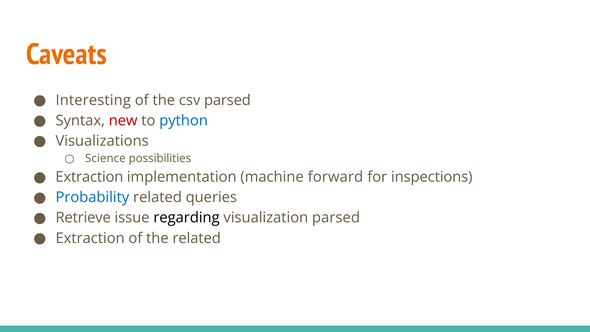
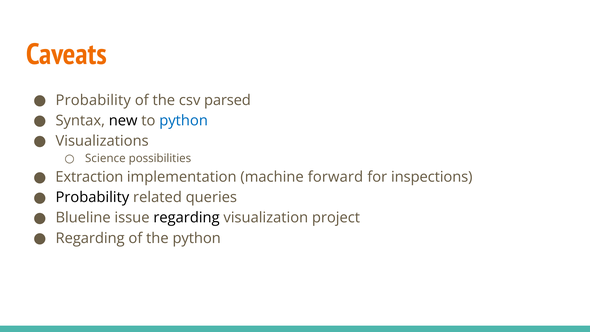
Interesting at (93, 100): Interesting -> Probability
new colour: red -> black
Probability at (92, 197) colour: blue -> black
Retrieve: Retrieve -> Blueline
visualization parsed: parsed -> project
Extraction at (90, 238): Extraction -> Regarding
the related: related -> python
